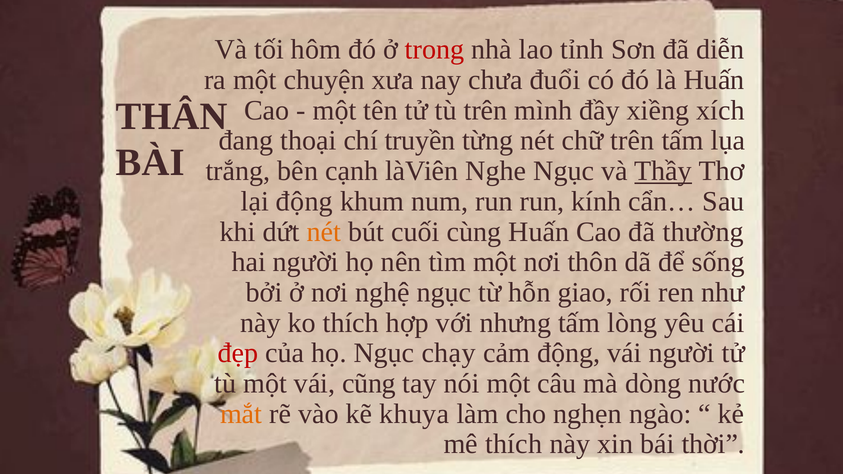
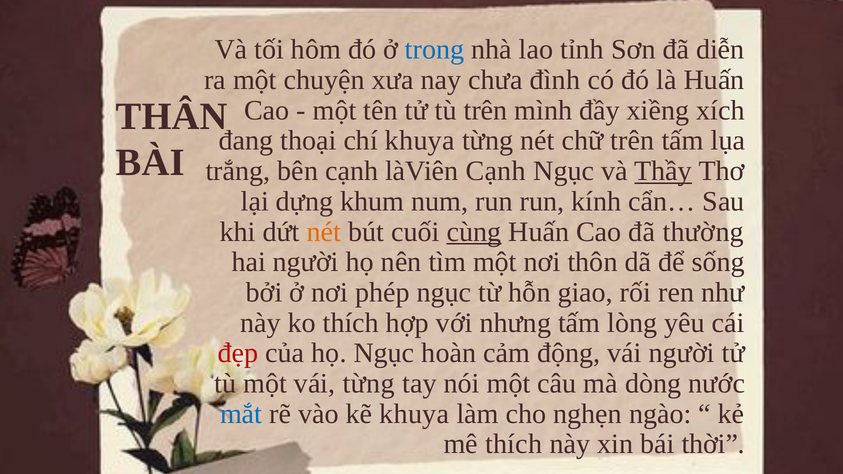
trong colour: red -> blue
đuổi: đuổi -> đình
chí truyền: truyền -> khuya
làViên Nghe: Nghe -> Cạnh
lại động: động -> dựng
cùng underline: none -> present
nghệ: nghệ -> phép
chạy: chạy -> hoàn
vái cũng: cũng -> từng
mắt colour: orange -> blue
